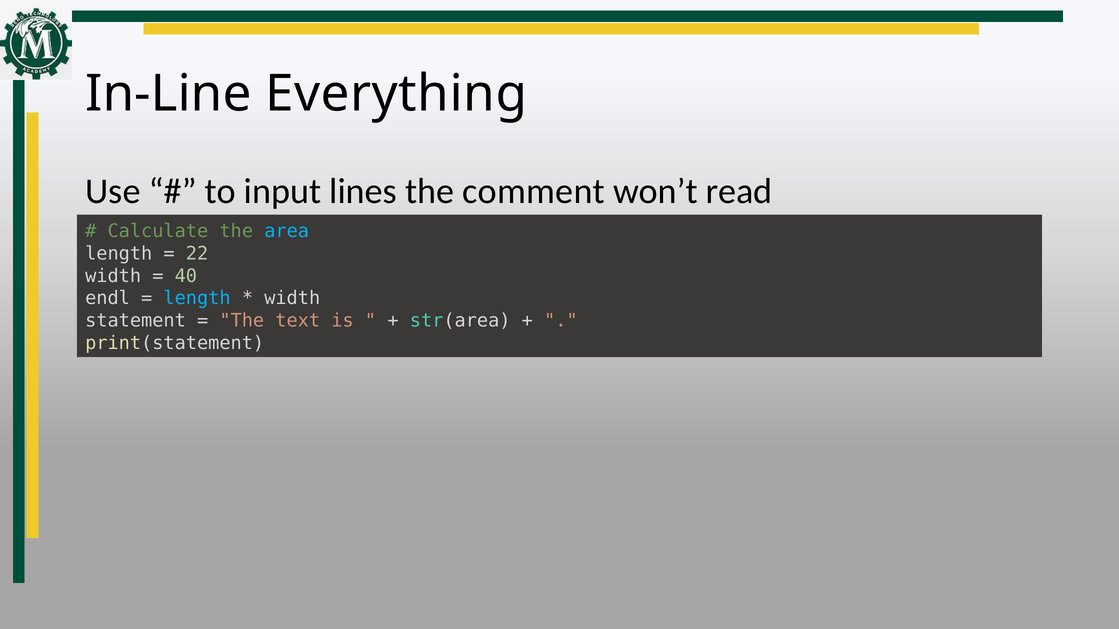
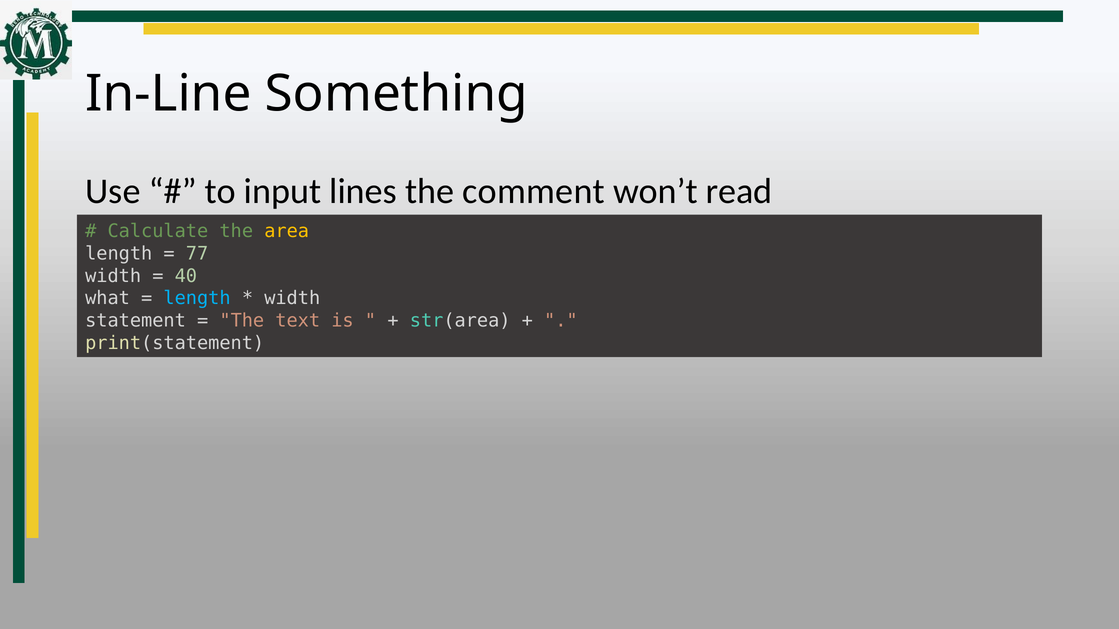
Everything: Everything -> Something
area colour: light blue -> yellow
22: 22 -> 77
endl: endl -> what
